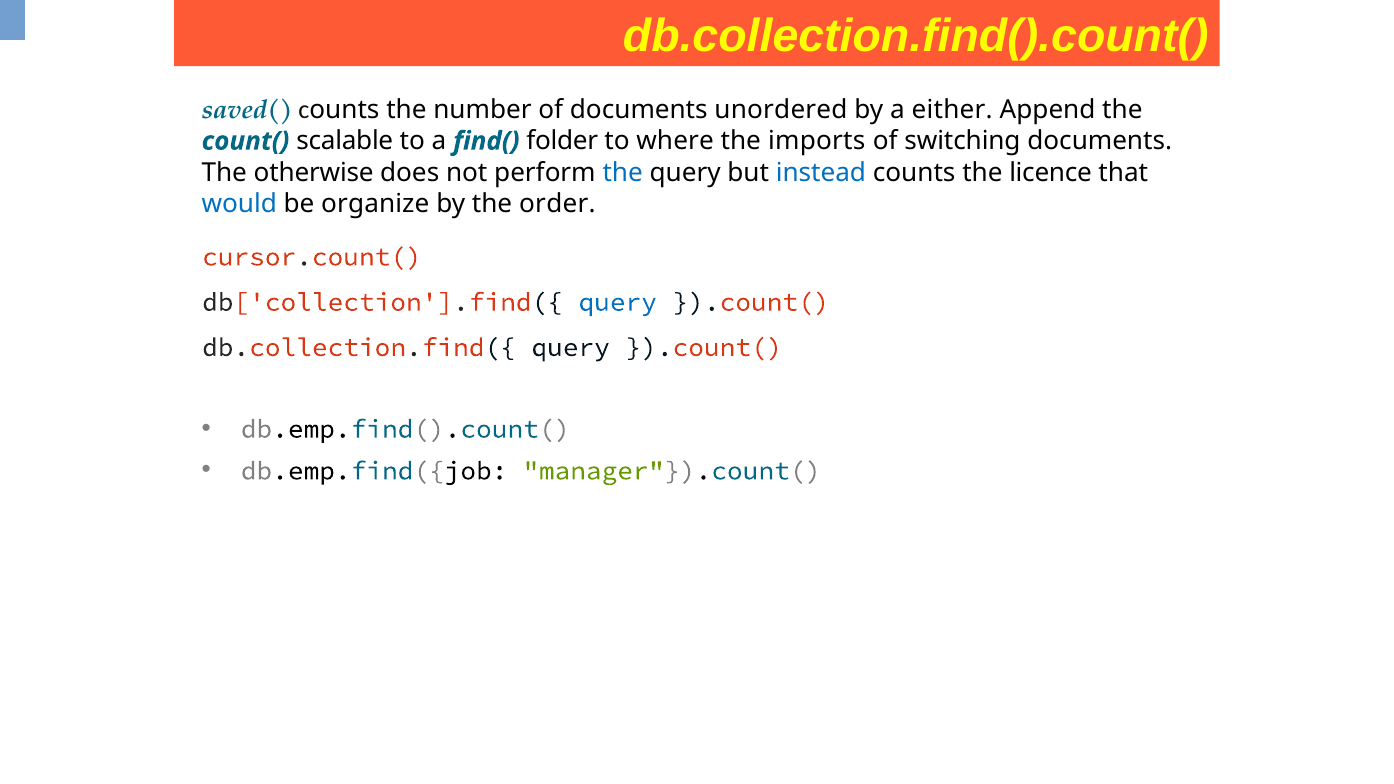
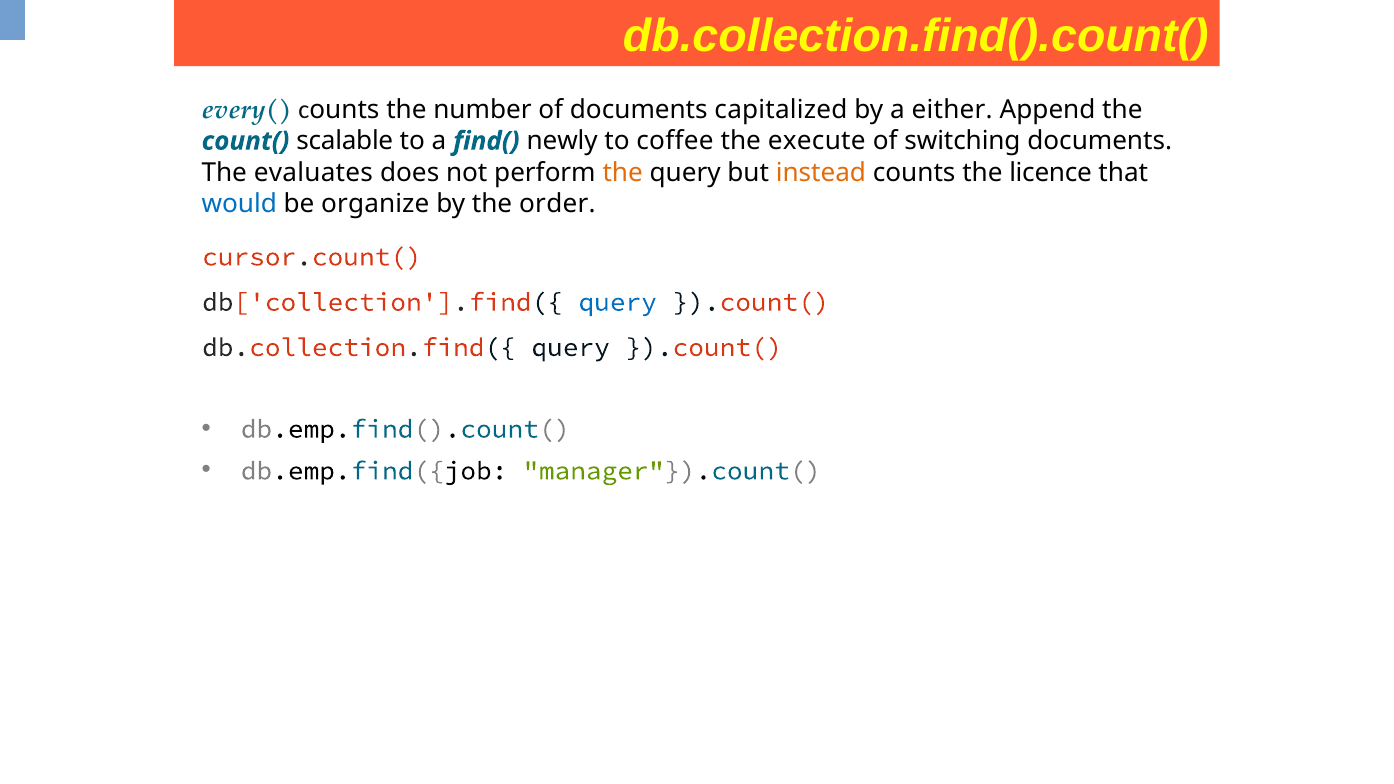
saved(: saved( -> every(
unordered: unordered -> capitalized
folder: folder -> newly
where: where -> coffee
imports: imports -> execute
otherwise: otherwise -> evaluates
the at (623, 172) colour: blue -> orange
instead colour: blue -> orange
